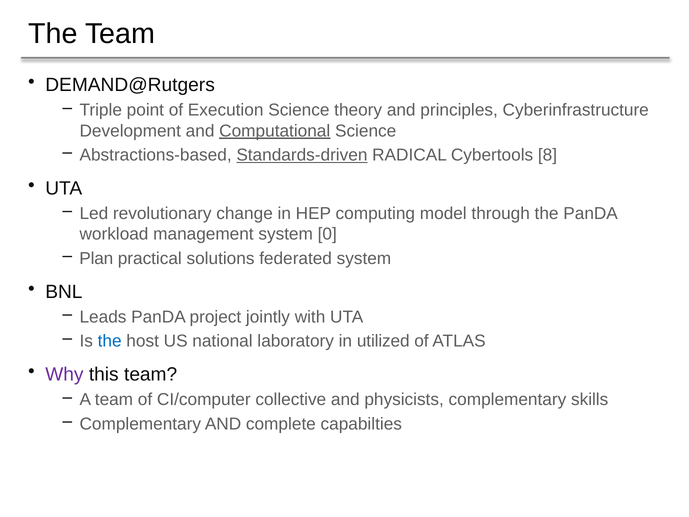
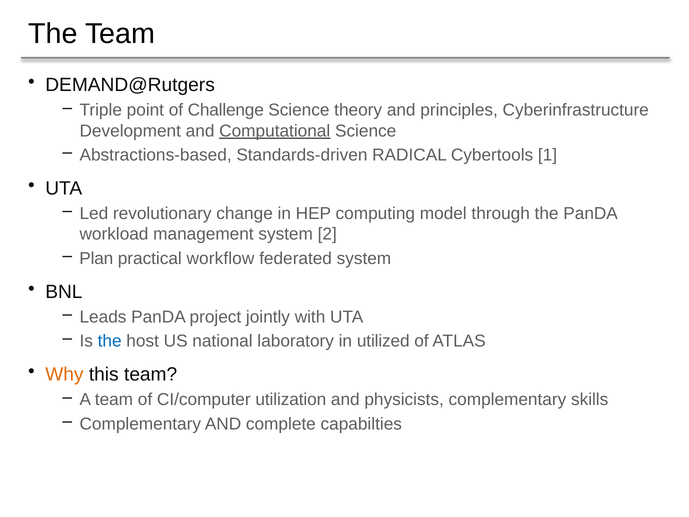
Execution: Execution -> Challenge
Standards-driven underline: present -> none
8: 8 -> 1
0: 0 -> 2
solutions: solutions -> workflow
Why colour: purple -> orange
collective: collective -> utilization
